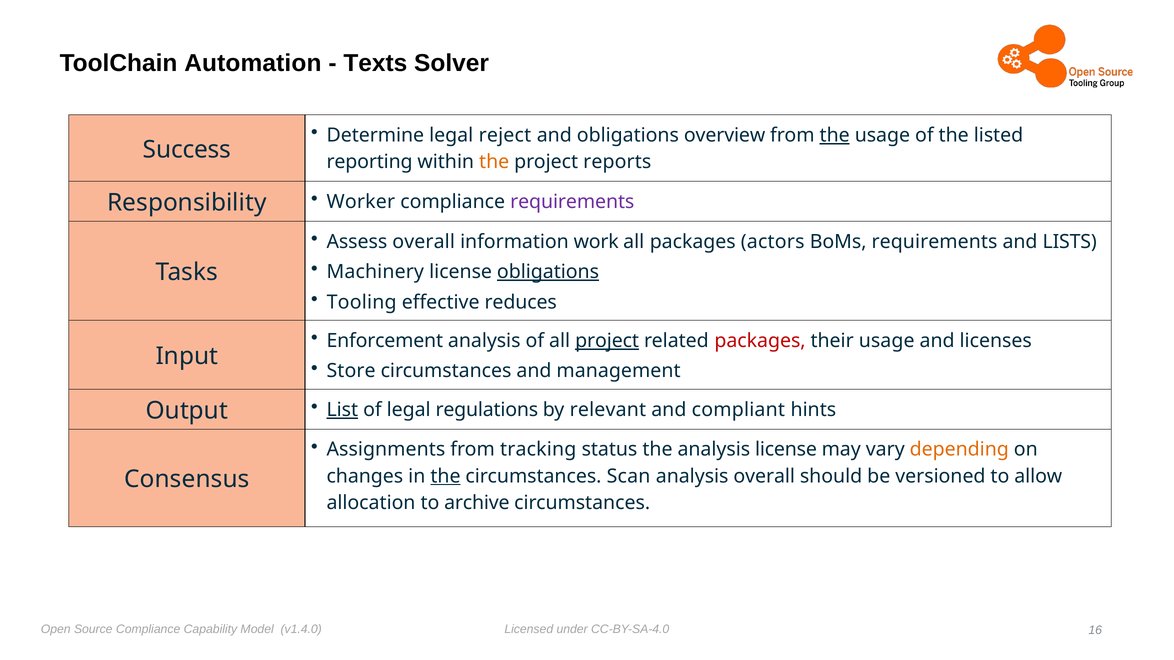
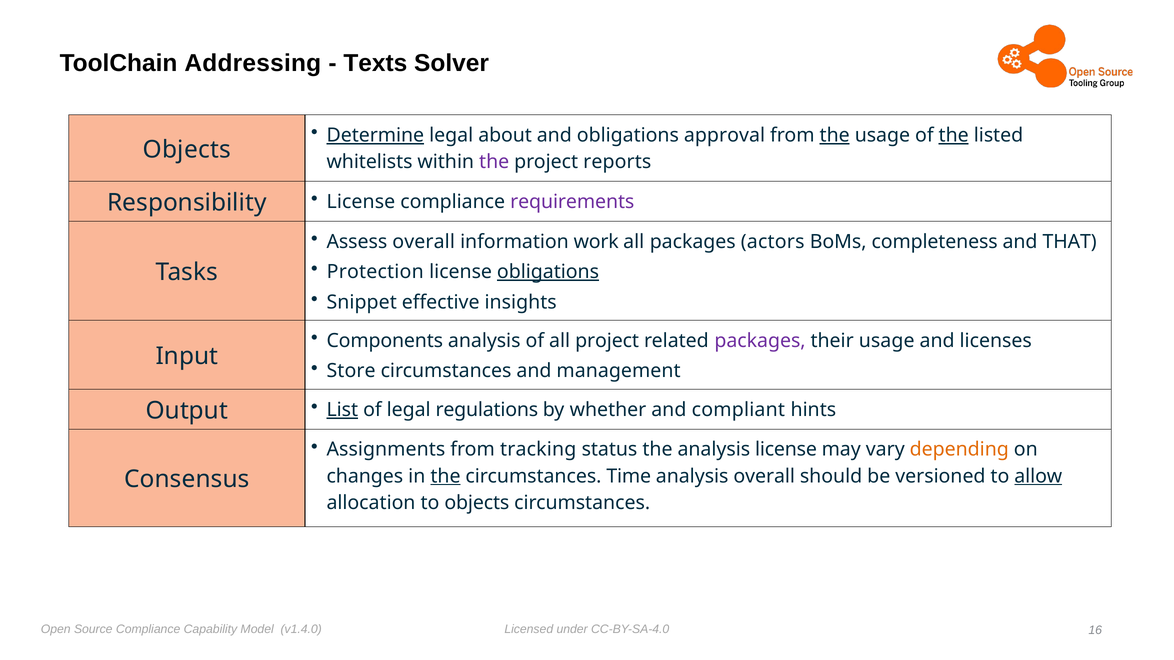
Automation: Automation -> Addressing
Determine underline: none -> present
reject: reject -> about
overview: overview -> approval
the at (954, 135) underline: none -> present
Success at (187, 150): Success -> Objects
reporting: reporting -> whitelists
the at (494, 162) colour: orange -> purple
Worker at (361, 202): Worker -> License
BoMs requirements: requirements -> completeness
LISTS: LISTS -> THAT
Machinery: Machinery -> Protection
Tooling: Tooling -> Snippet
reduces: reduces -> insights
Enforcement: Enforcement -> Components
project at (607, 341) underline: present -> none
packages at (760, 341) colour: red -> purple
relevant: relevant -> whether
Scan: Scan -> Time
allow underline: none -> present
to archive: archive -> objects
